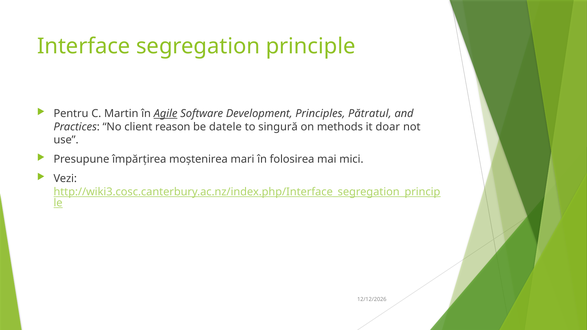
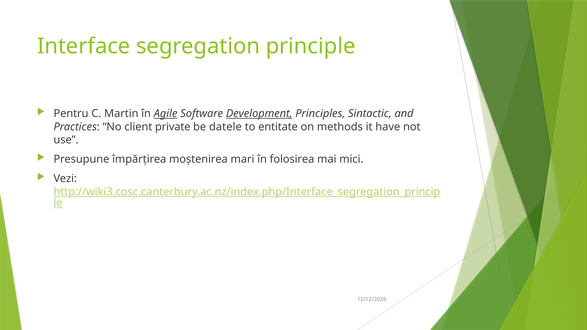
Development underline: none -> present
Pătratul: Pătratul -> Sintactic
reason: reason -> private
singură: singură -> entitate
doar: doar -> have
